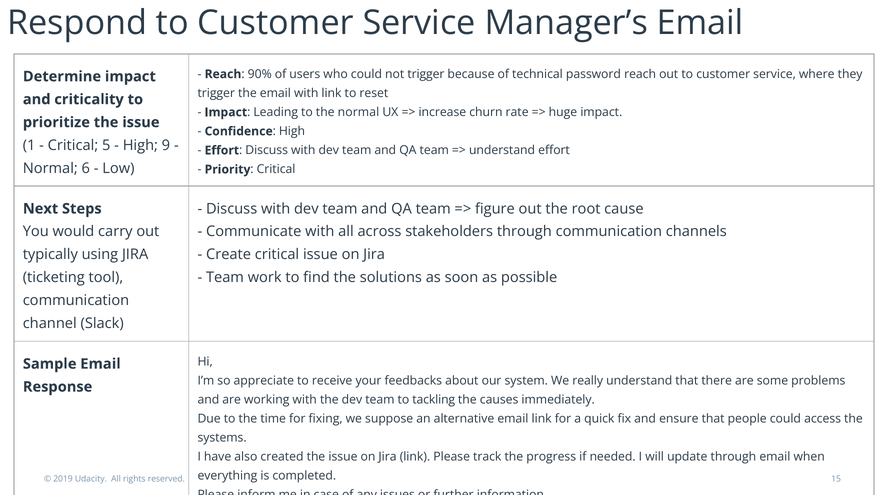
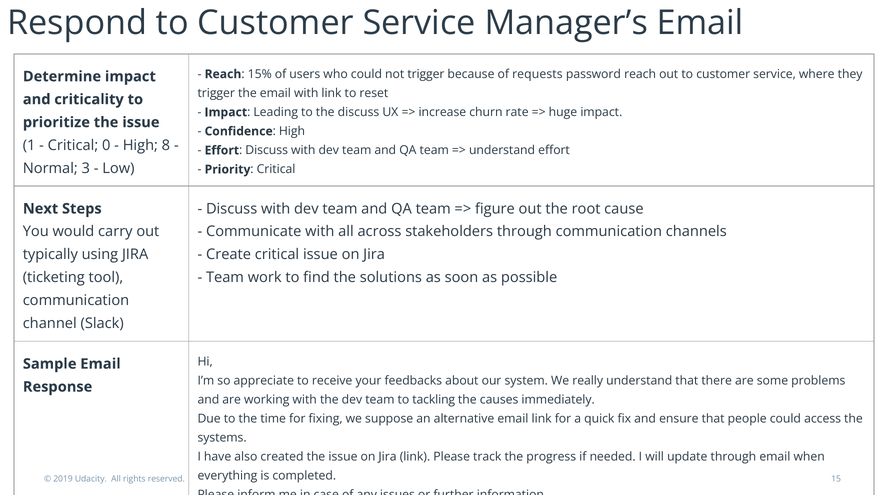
90%: 90% -> 15%
technical: technical -> requests
the normal: normal -> discuss
5: 5 -> 0
9: 9 -> 8
6: 6 -> 3
